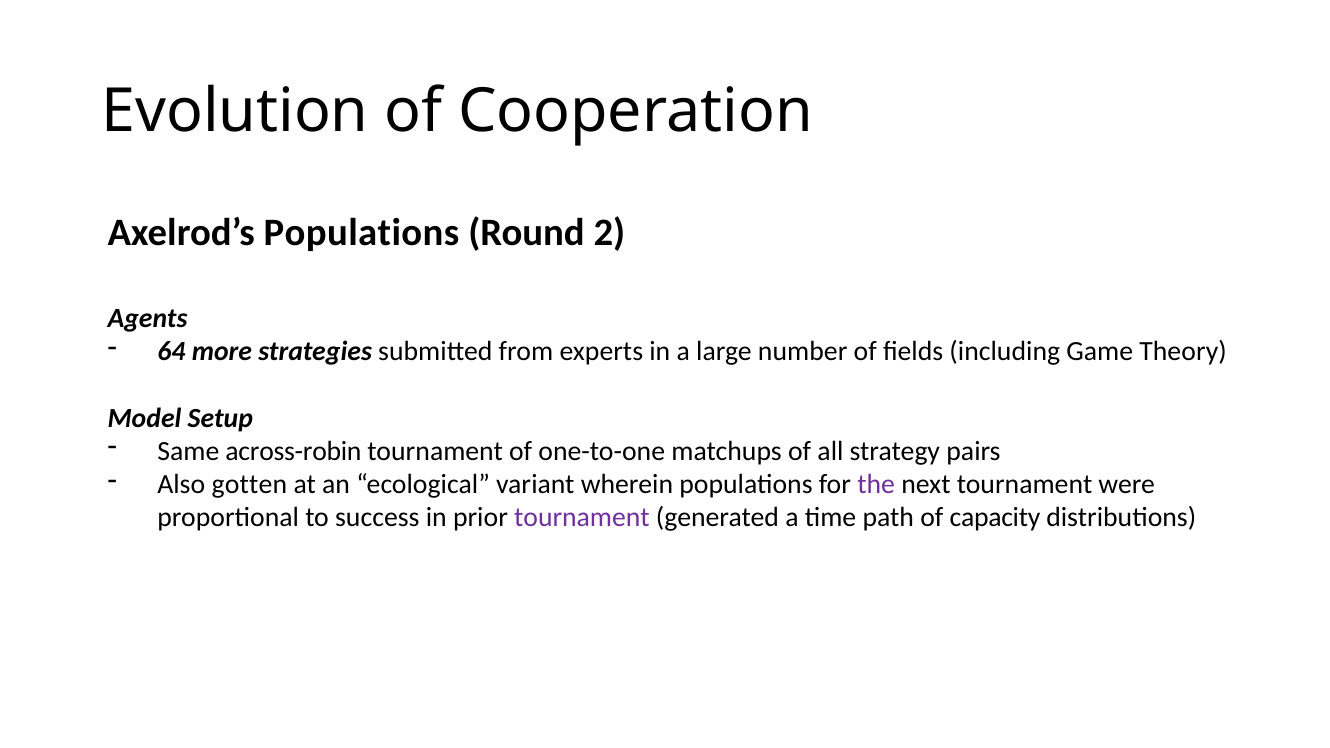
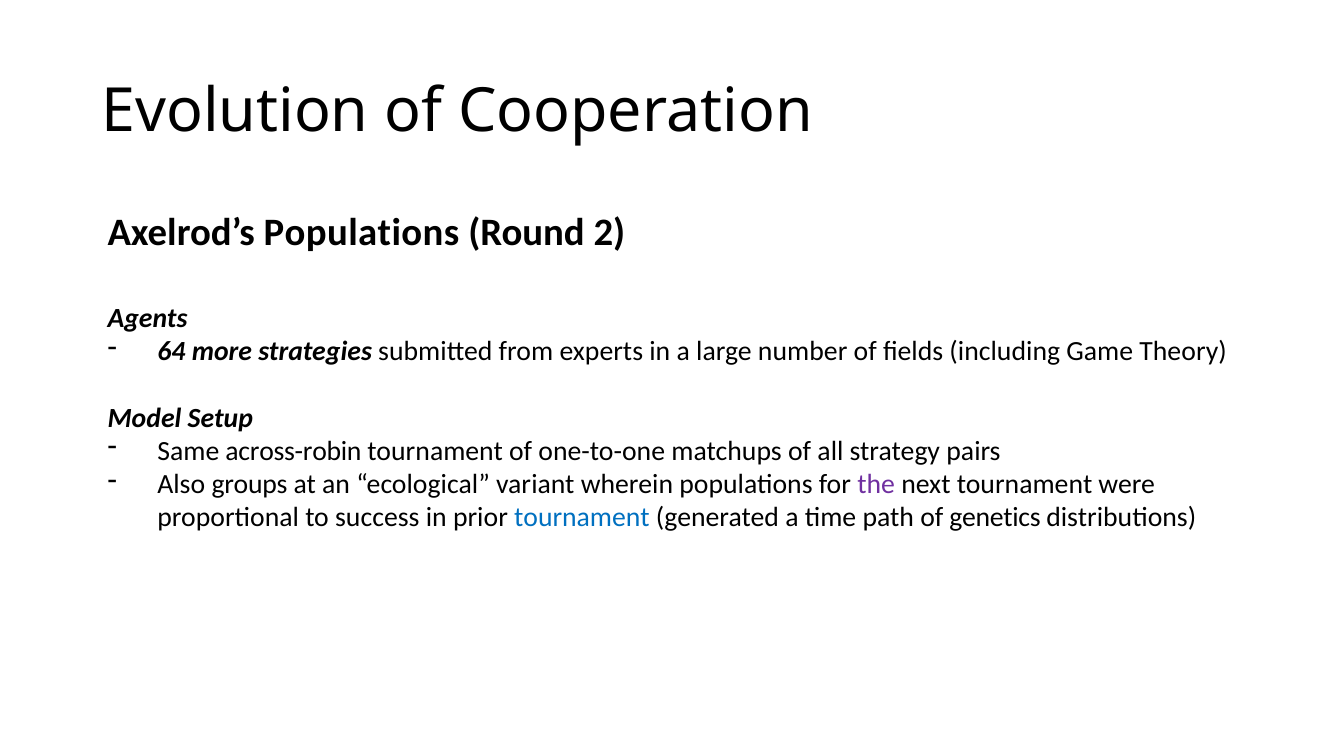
gotten: gotten -> groups
tournament at (582, 518) colour: purple -> blue
capacity: capacity -> genetics
